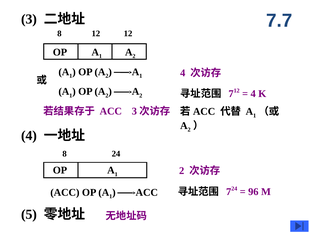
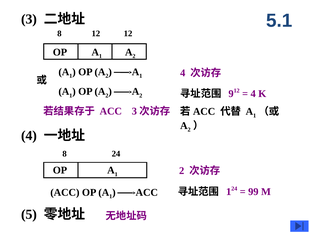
7.7: 7.7 -> 5.1
7 at (231, 94): 7 -> 9
7 at (229, 192): 7 -> 1
96: 96 -> 99
